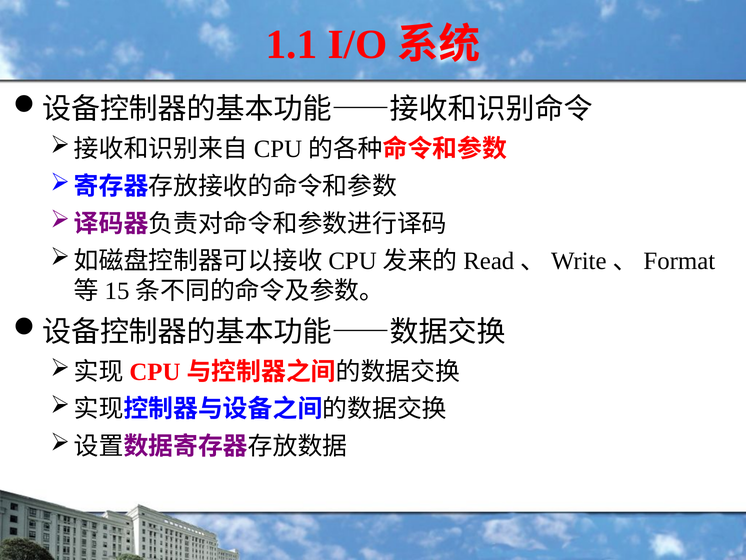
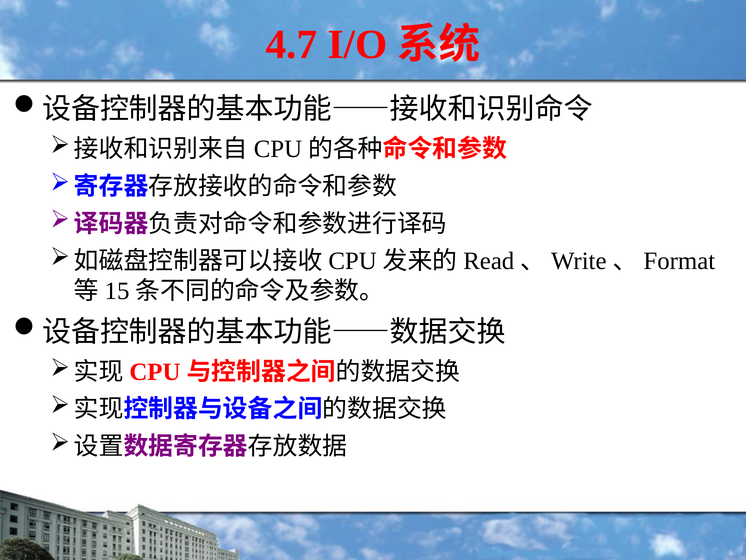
1.1: 1.1 -> 4.7
